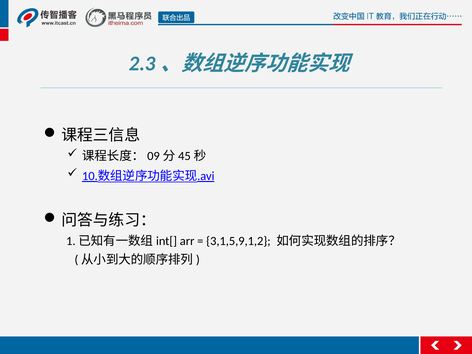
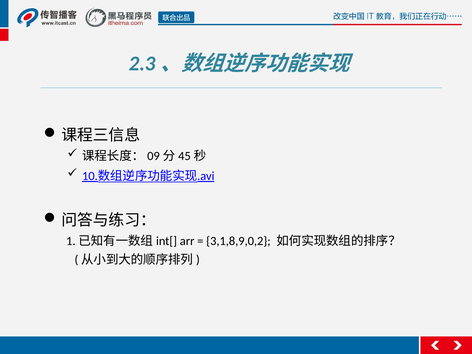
3,1,5,9,1,2: 3,1,5,9,1,2 -> 3,1,8,9,0,2
